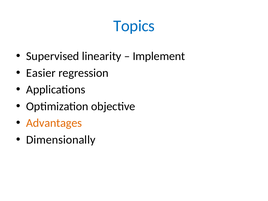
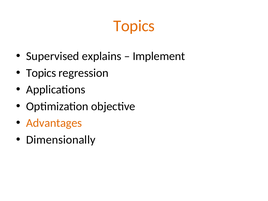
Topics at (134, 26) colour: blue -> orange
linearity: linearity -> explains
Easier at (41, 73): Easier -> Topics
